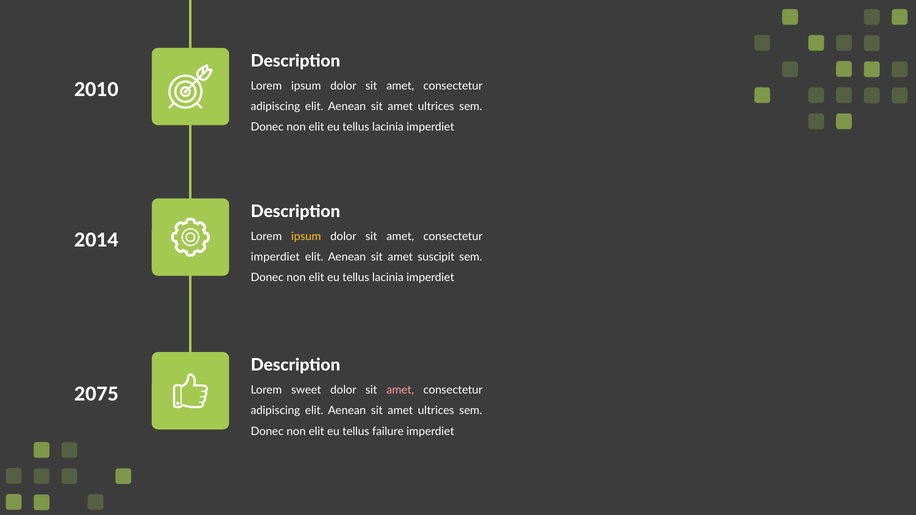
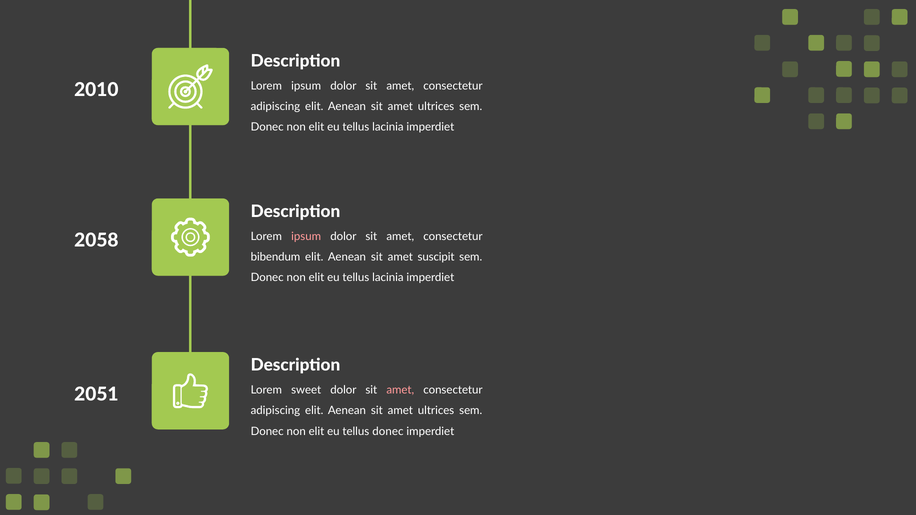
2014: 2014 -> 2058
ipsum at (306, 237) colour: yellow -> pink
imperdiet at (275, 257): imperdiet -> bibendum
2075: 2075 -> 2051
tellus failure: failure -> donec
